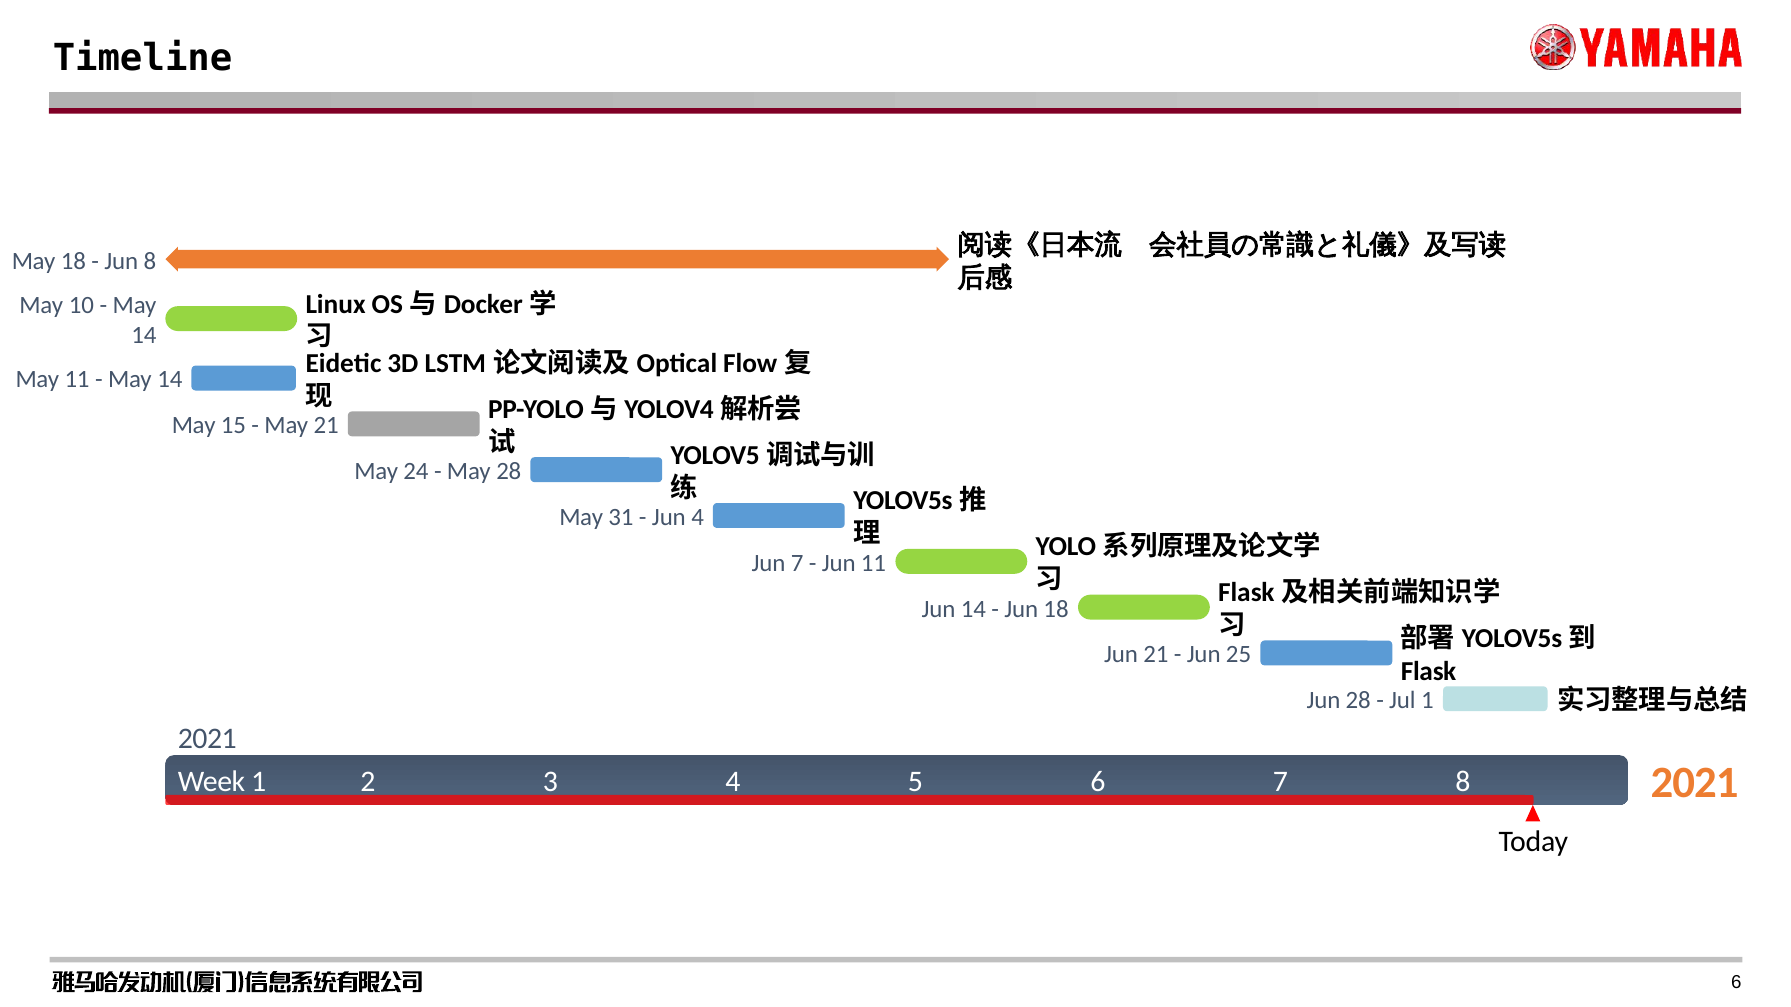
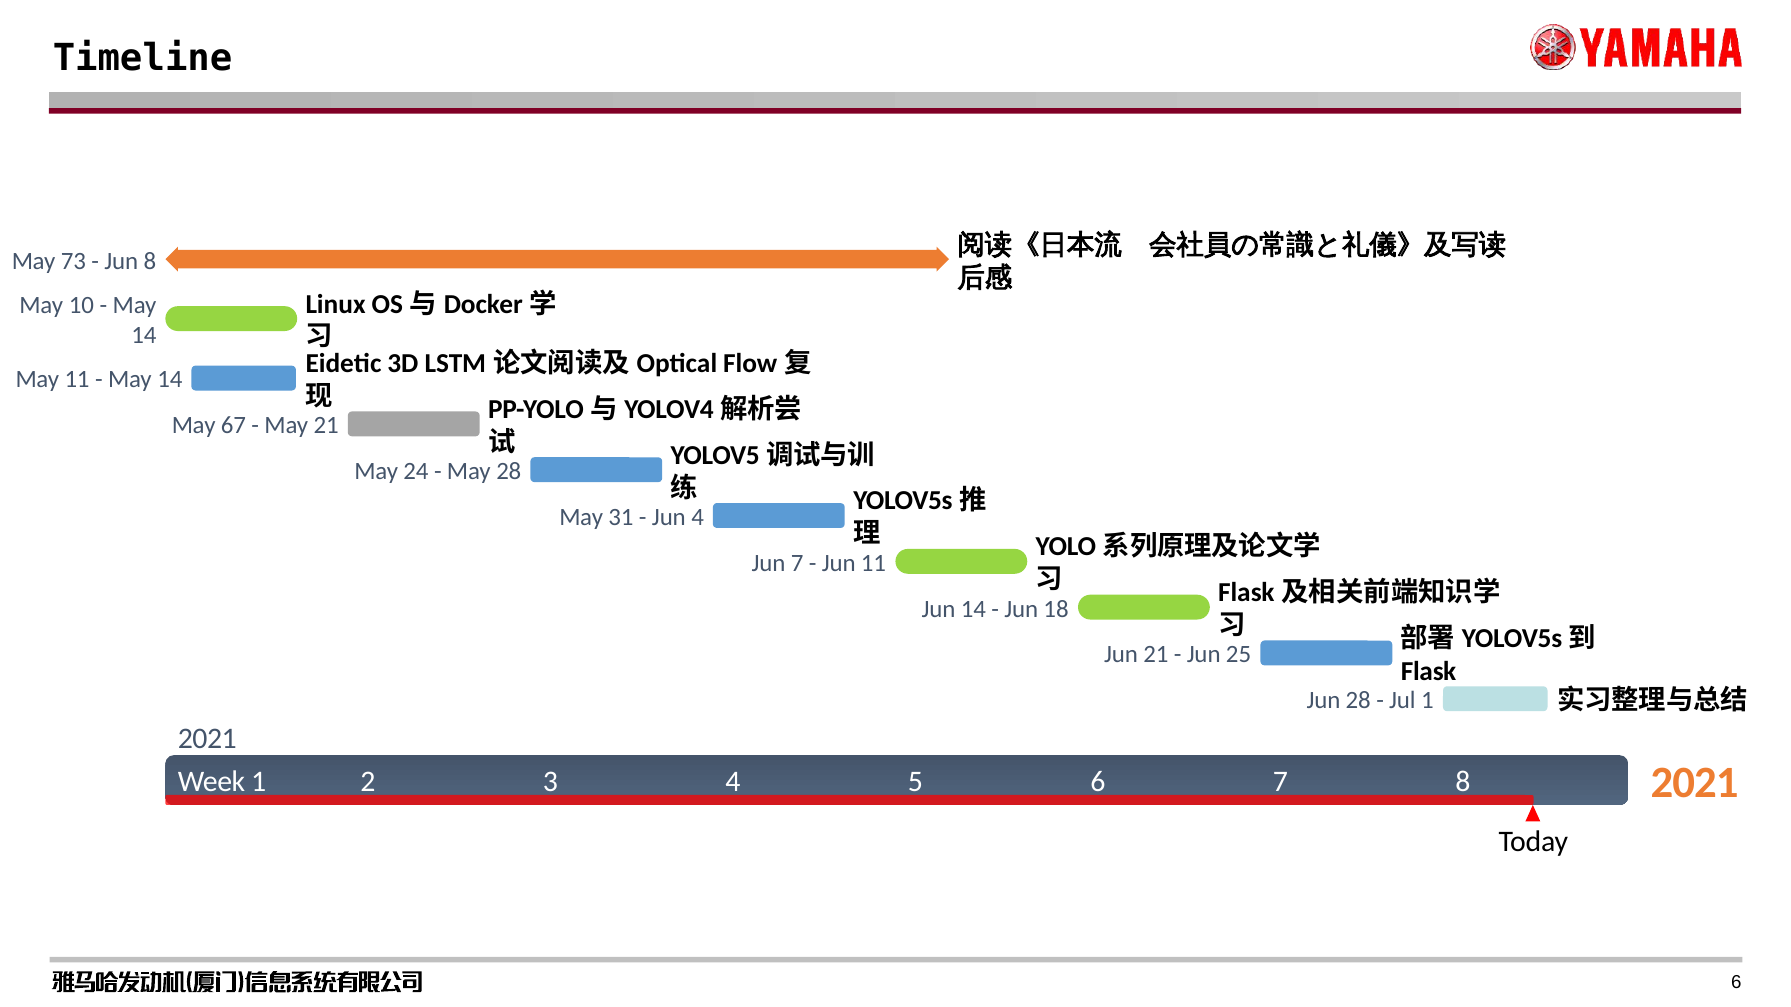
May 18: 18 -> 73
15: 15 -> 67
